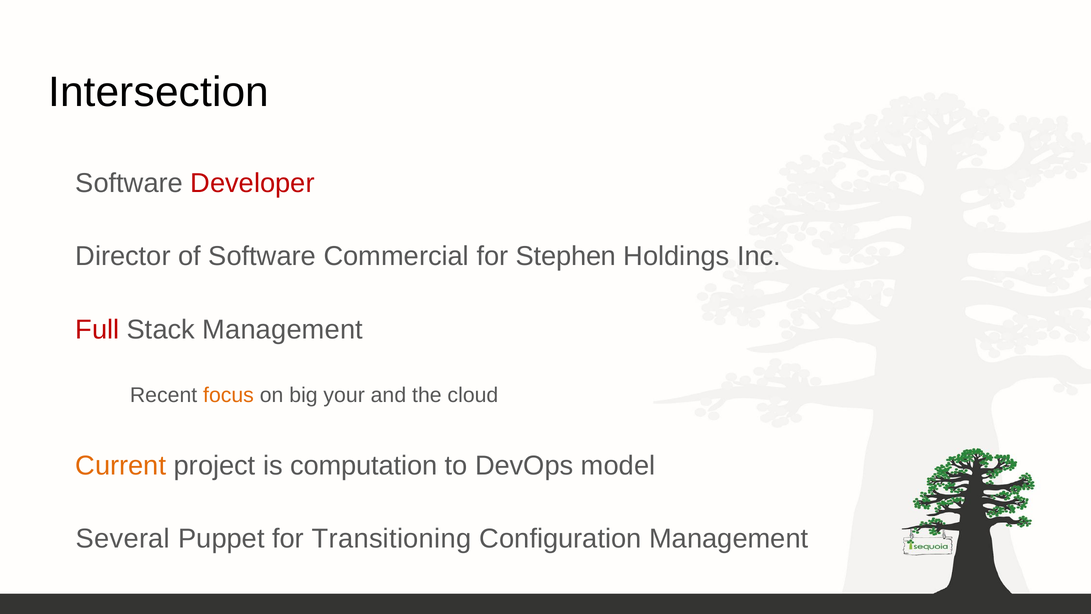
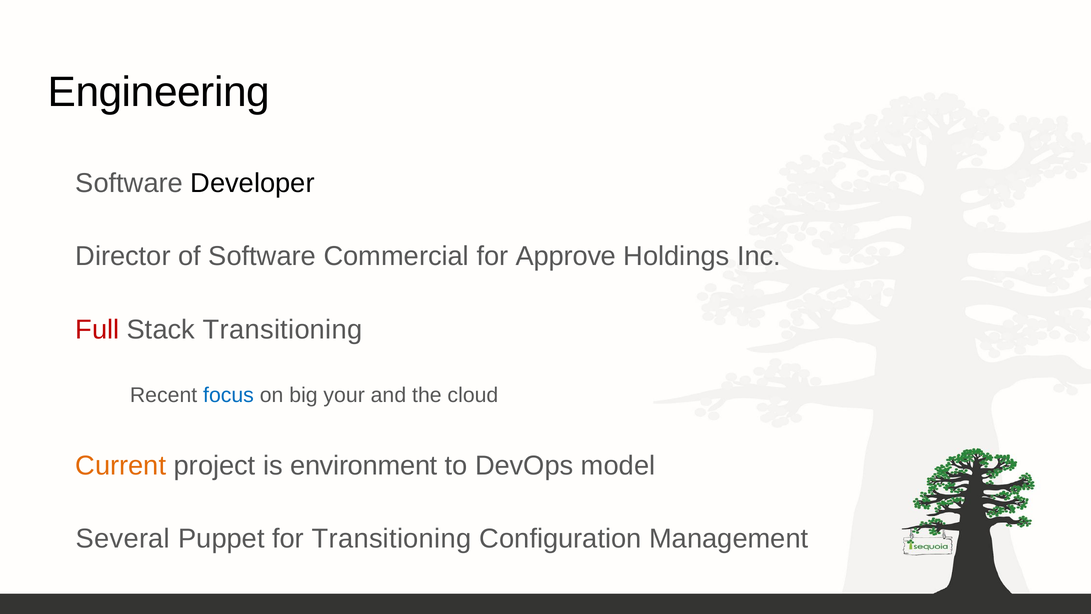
Intersection: Intersection -> Engineering
Developer colour: red -> black
Stephen: Stephen -> Approve
Stack Management: Management -> Transitioning
focus colour: orange -> blue
computation: computation -> environment
